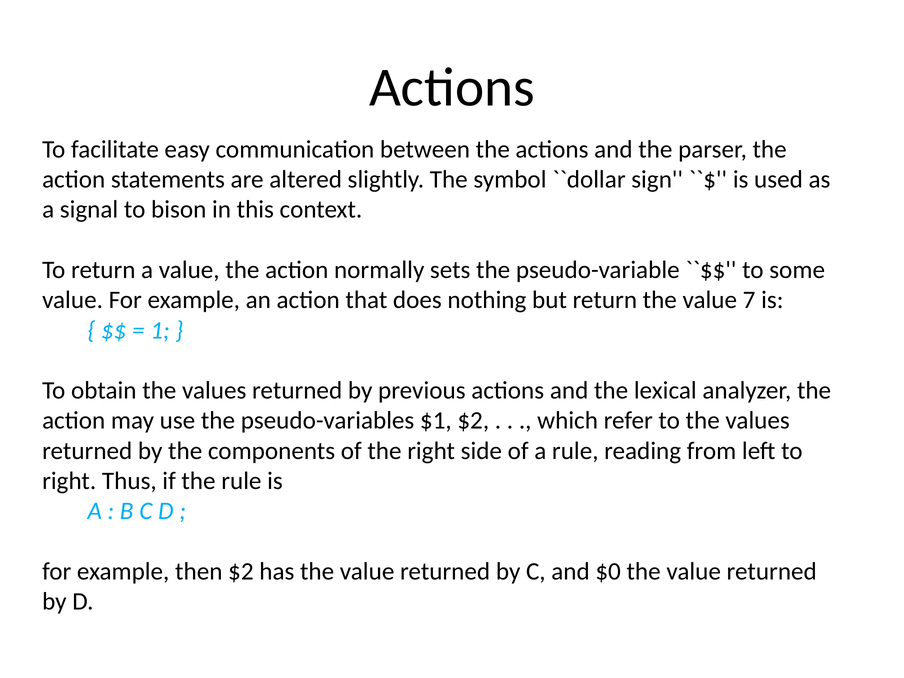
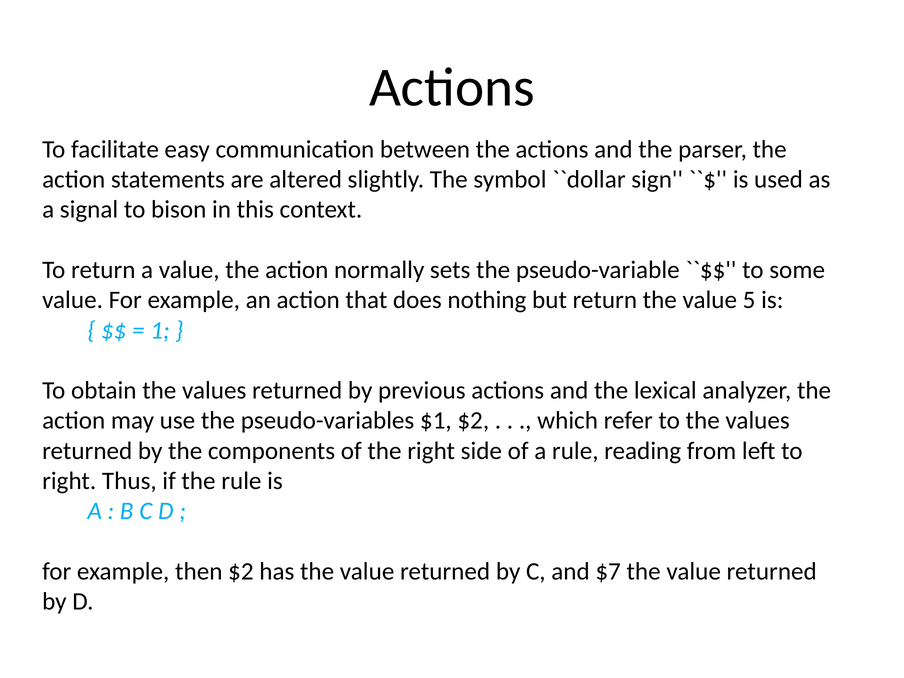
7: 7 -> 5
$0: $0 -> $7
